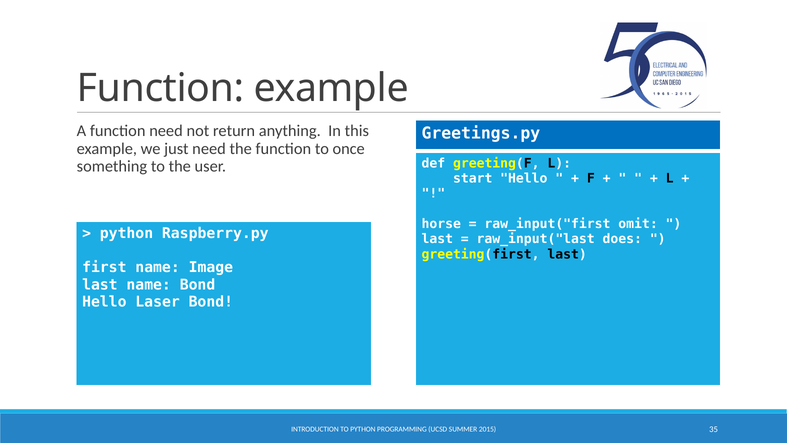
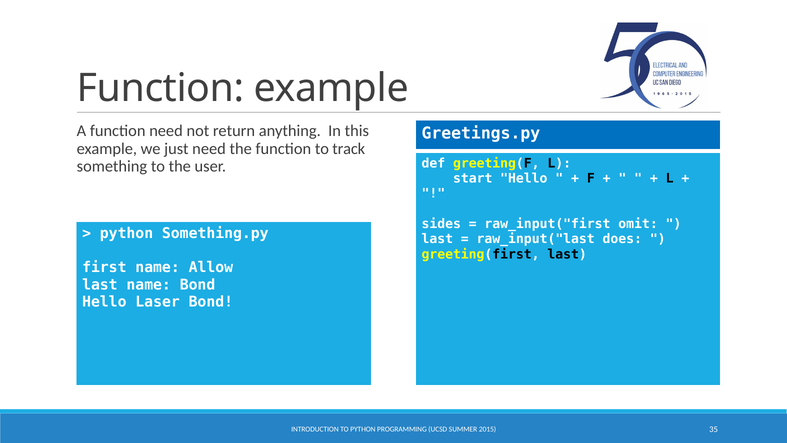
once: once -> track
horse: horse -> sides
Raspberry.py: Raspberry.py -> Something.py
Image: Image -> Allow
